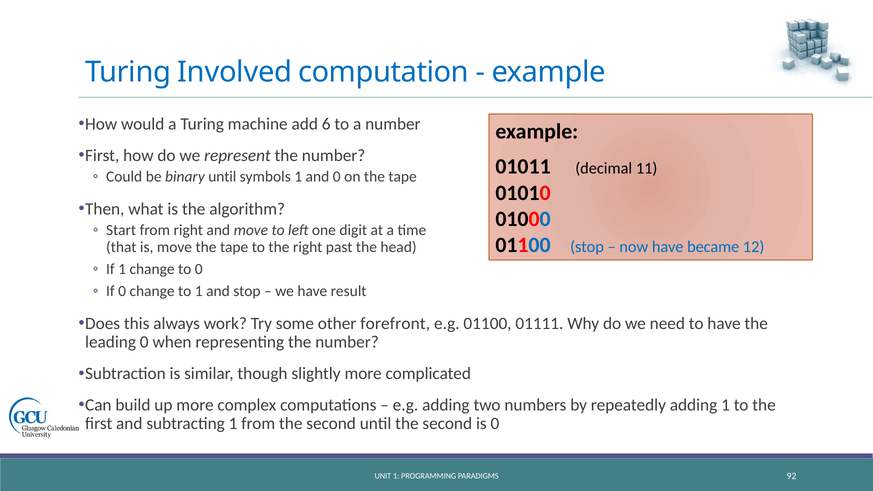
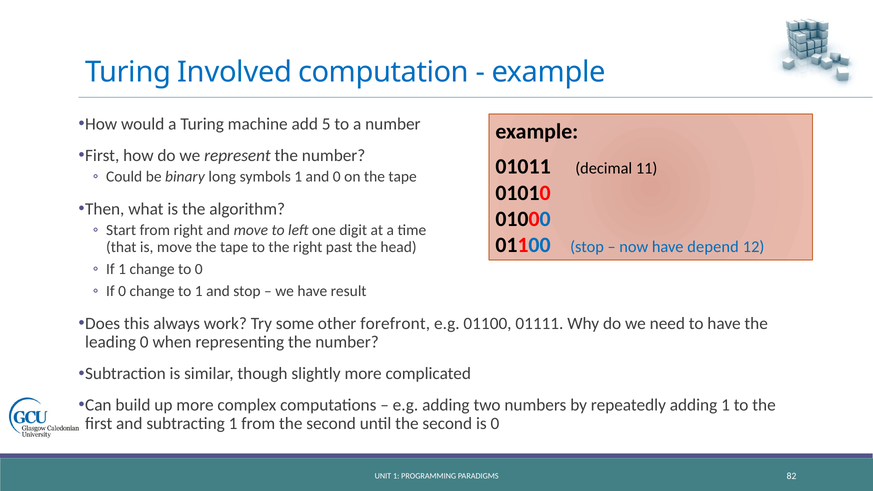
6: 6 -> 5
binary until: until -> long
became: became -> depend
92: 92 -> 82
